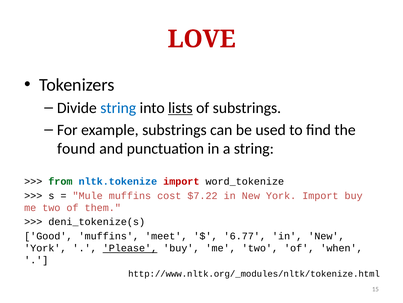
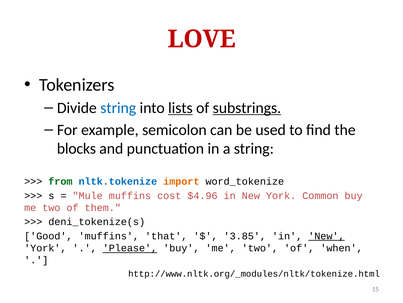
substrings at (247, 108) underline: none -> present
example substrings: substrings -> semicolon
found: found -> blocks
import at (181, 181) colour: red -> orange
$7.22: $7.22 -> $4.96
York Import: Import -> Common
meet: meet -> that
6.77: 6.77 -> 3.85
New at (326, 236) underline: none -> present
